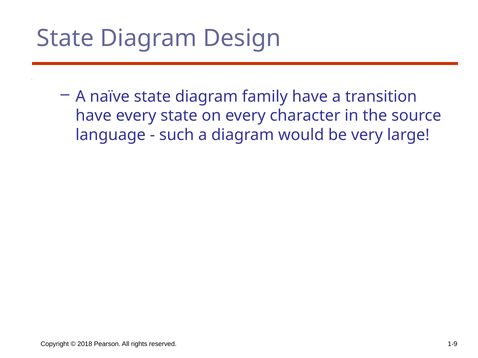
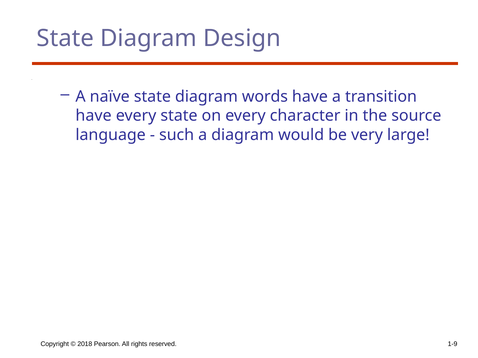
family: family -> words
